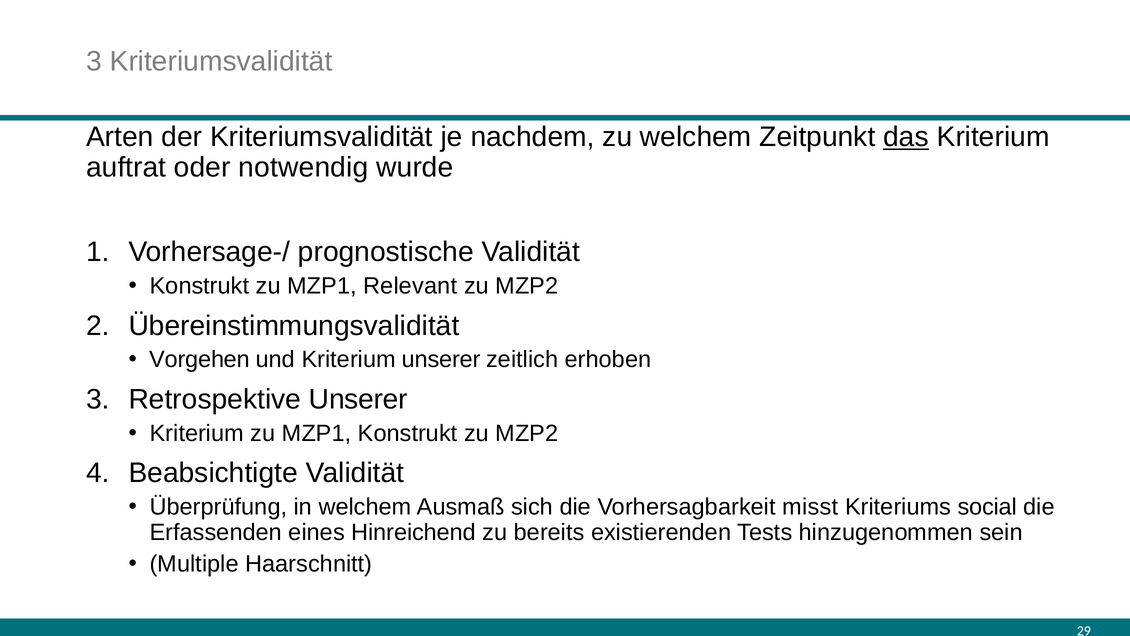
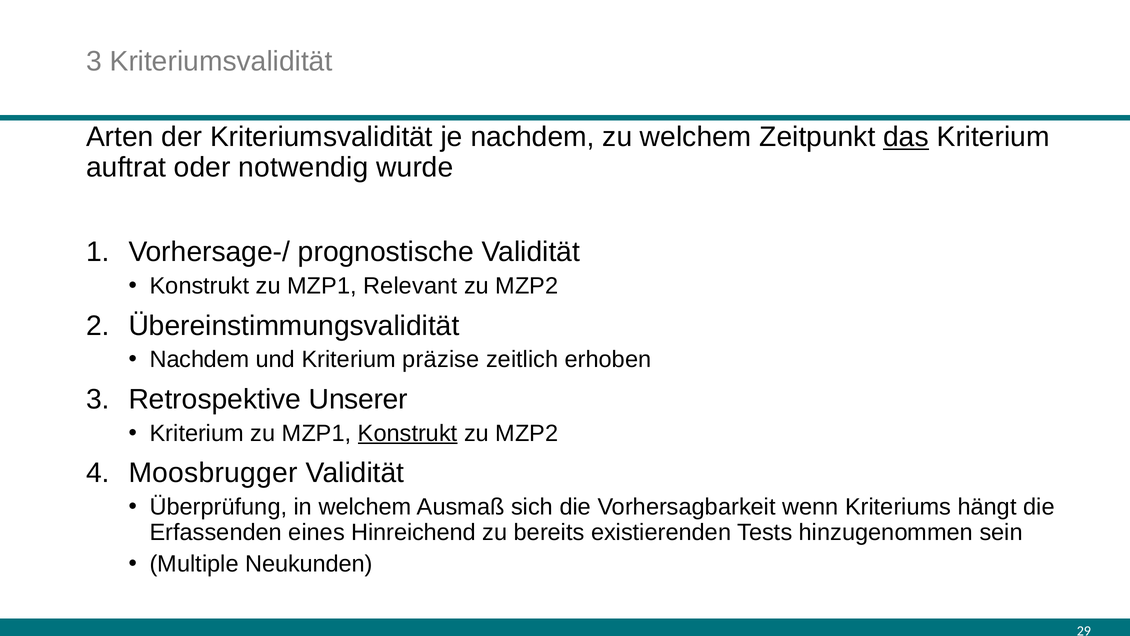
Vorgehen at (200, 359): Vorgehen -> Nachdem
Kriterium unserer: unserer -> präzise
Konstrukt at (408, 433) underline: none -> present
Beabsichtigte: Beabsichtigte -> Moosbrugger
misst: misst -> wenn
social: social -> hängt
Haarschnitt: Haarschnitt -> Neukunden
